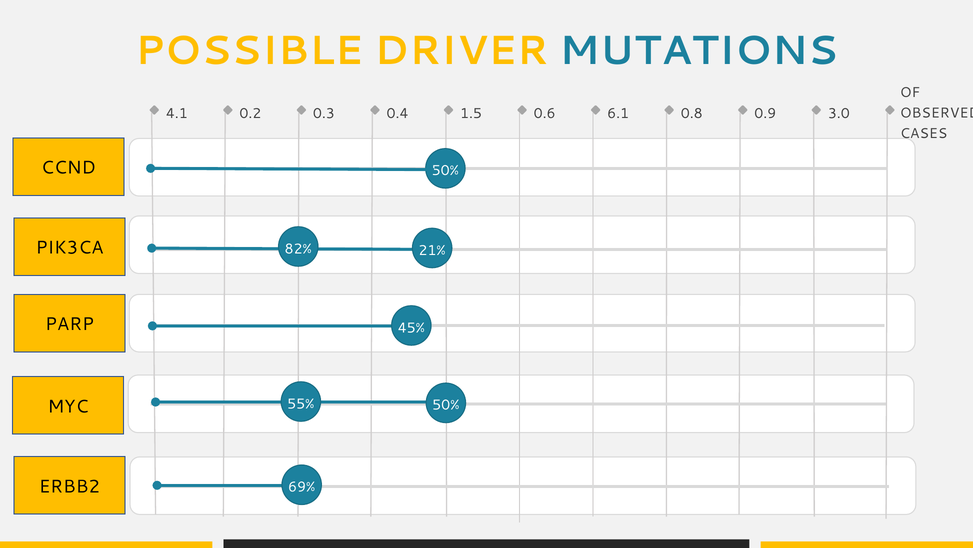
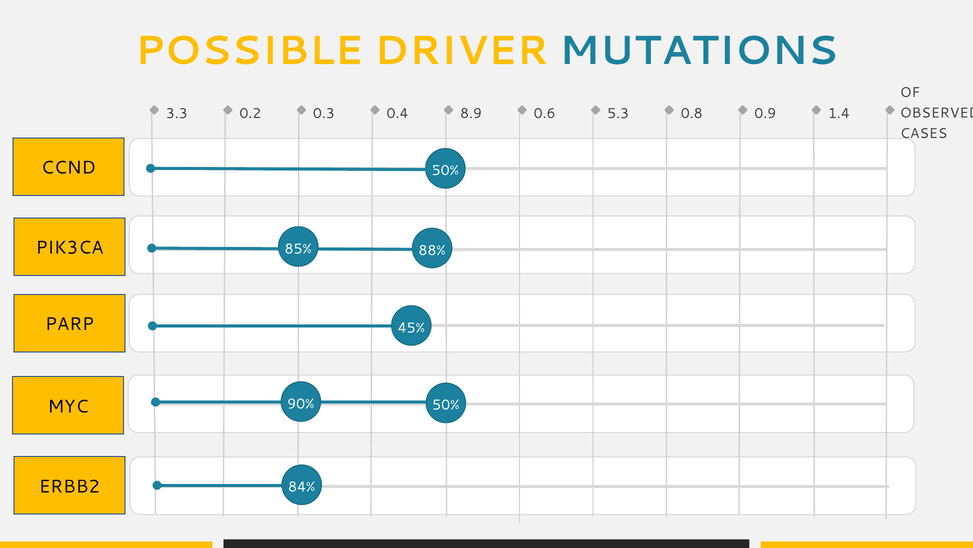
4.1: 4.1 -> 3.3
1.5: 1.5 -> 8.9
6.1: 6.1 -> 5.3
3.0: 3.0 -> 1.4
82%: 82% -> 85%
21%: 21% -> 88%
55%: 55% -> 90%
69%: 69% -> 84%
